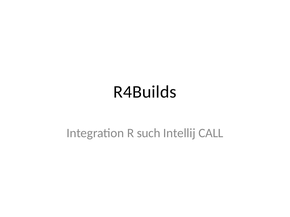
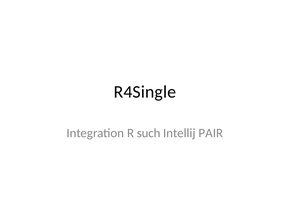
R4Builds: R4Builds -> R4Single
CALL: CALL -> PAIR
